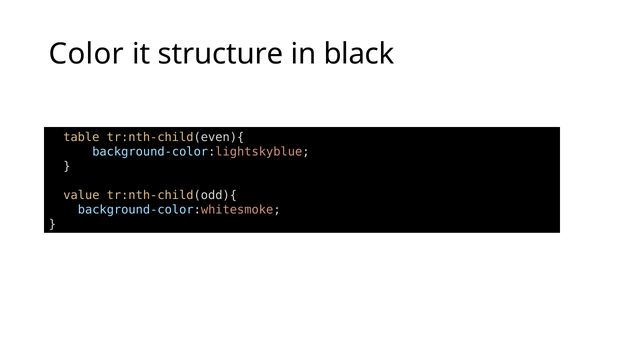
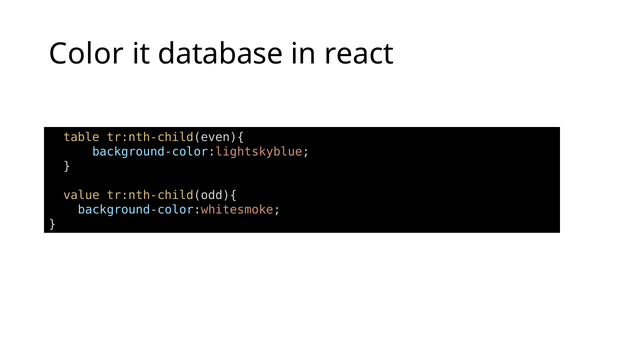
structure: structure -> database
black: black -> react
